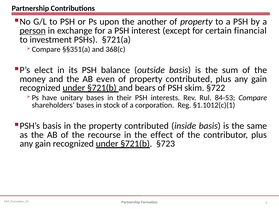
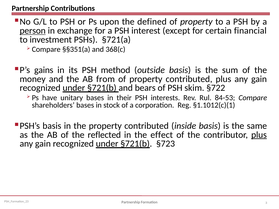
another: another -> defined
elect: elect -> gains
balance: balance -> method
even: even -> from
recourse: recourse -> reflected
plus at (259, 135) underline: none -> present
